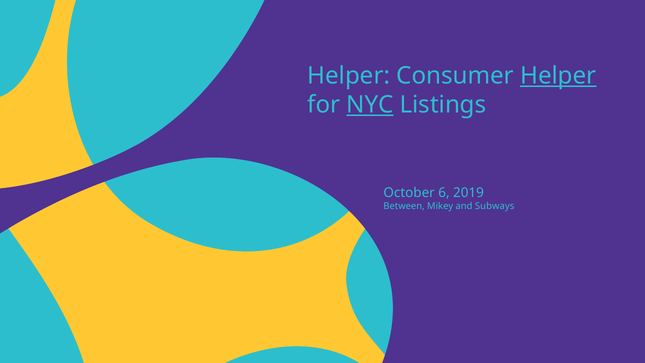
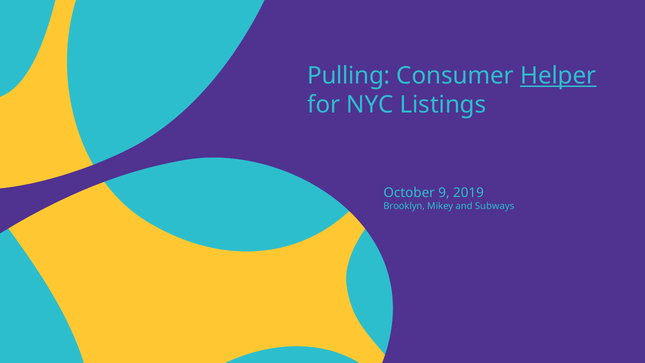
Helper at (349, 76): Helper -> Pulling
NYC underline: present -> none
6: 6 -> 9
Between: Between -> Brooklyn
